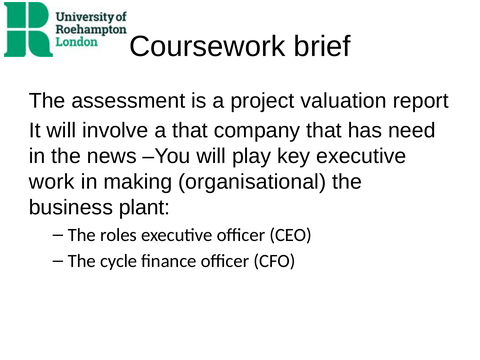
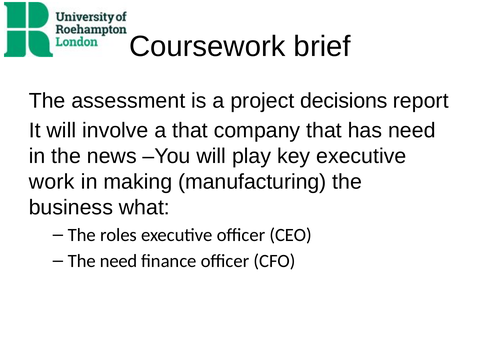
valuation: valuation -> decisions
organisational: organisational -> manufacturing
plant: plant -> what
The cycle: cycle -> need
